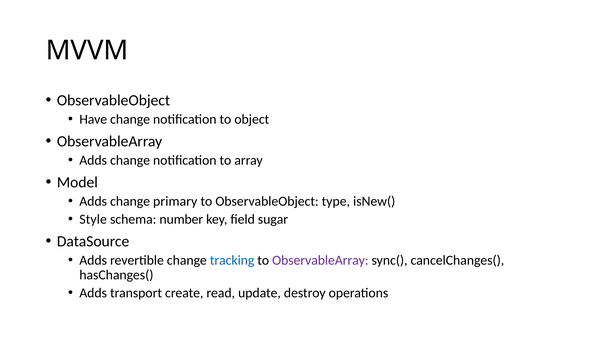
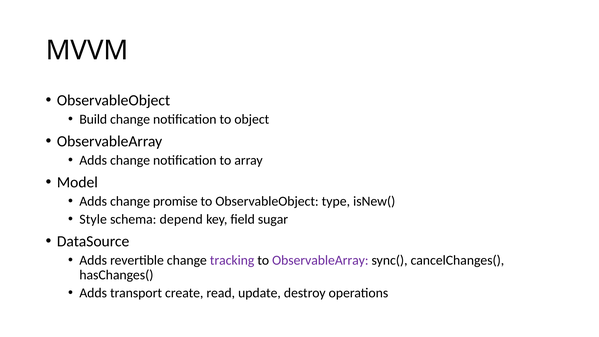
Have: Have -> Build
primary: primary -> promise
number: number -> depend
tracking colour: blue -> purple
